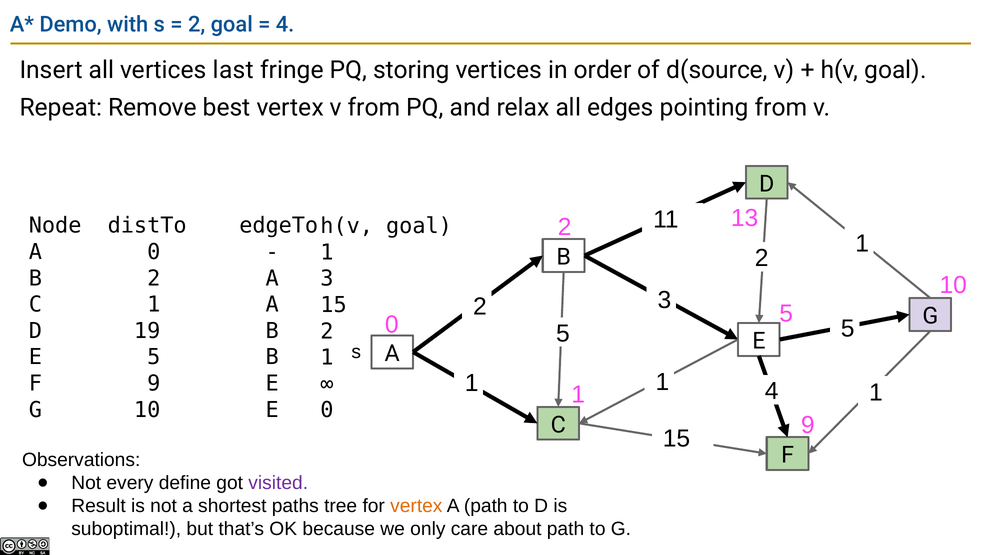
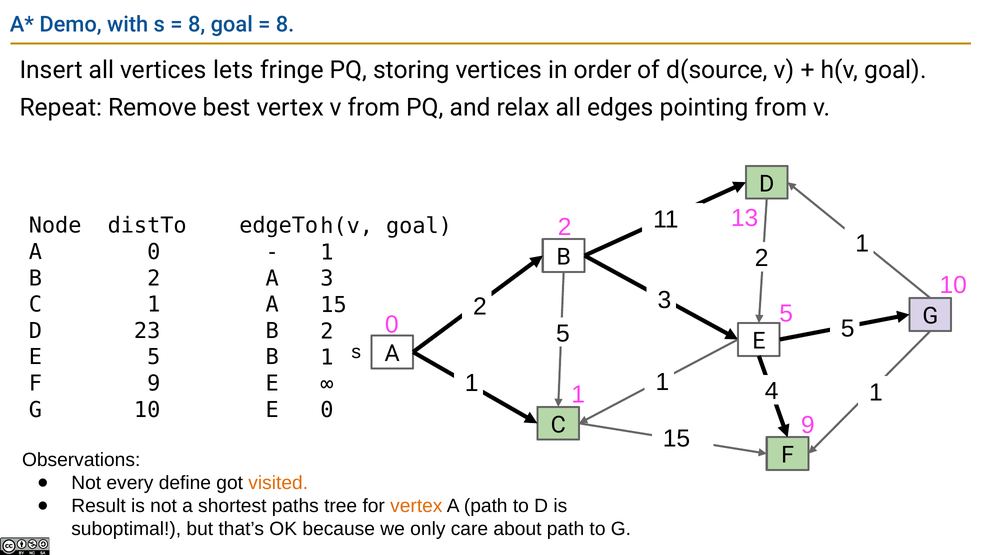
2 at (197, 25): 2 -> 8
4 at (285, 25): 4 -> 8
last: last -> lets
19: 19 -> 23
visited colour: purple -> orange
